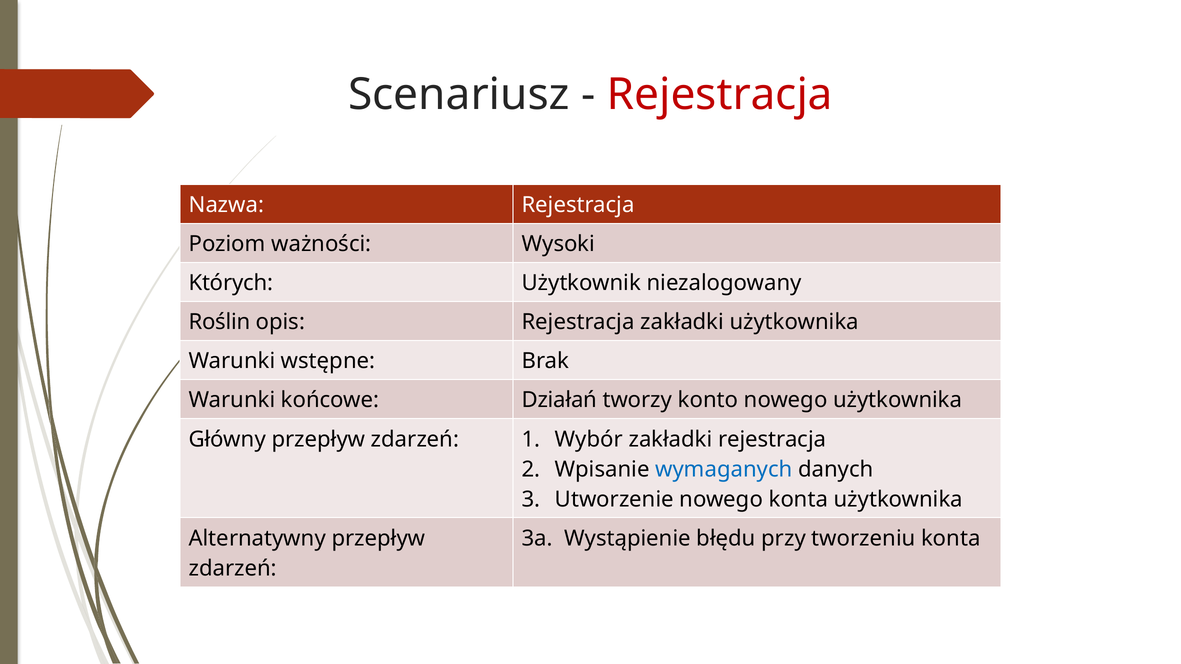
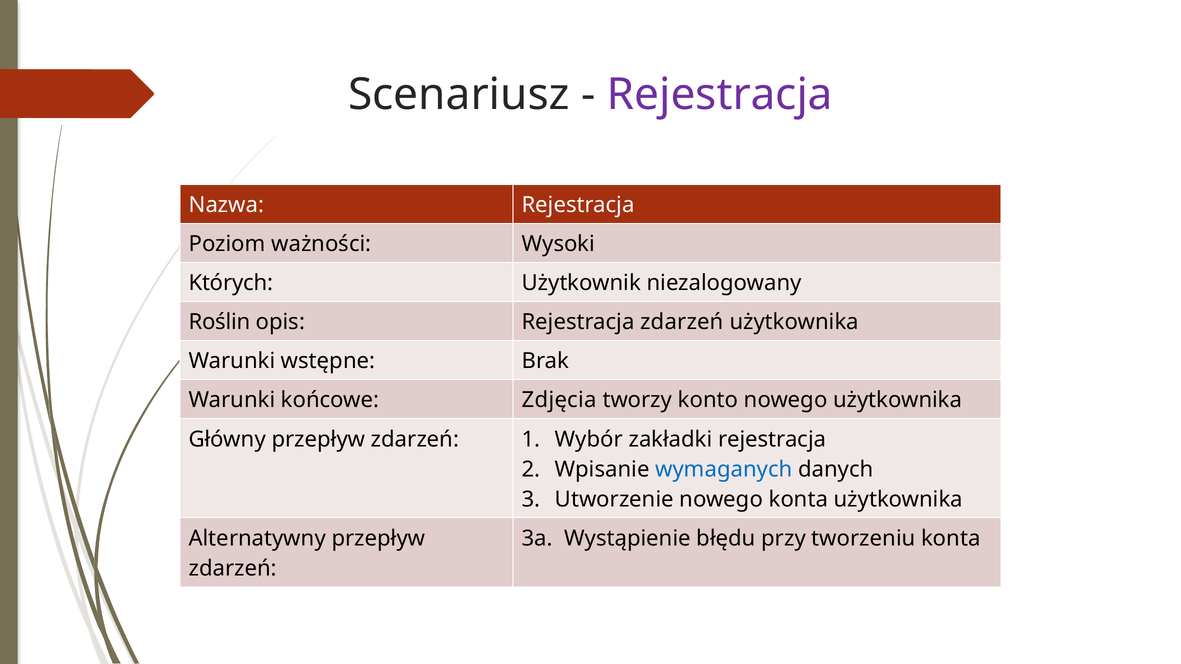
Rejestracja at (720, 95) colour: red -> purple
Rejestracja zakładki: zakładki -> zdarzeń
Działań: Działań -> Zdjęcia
